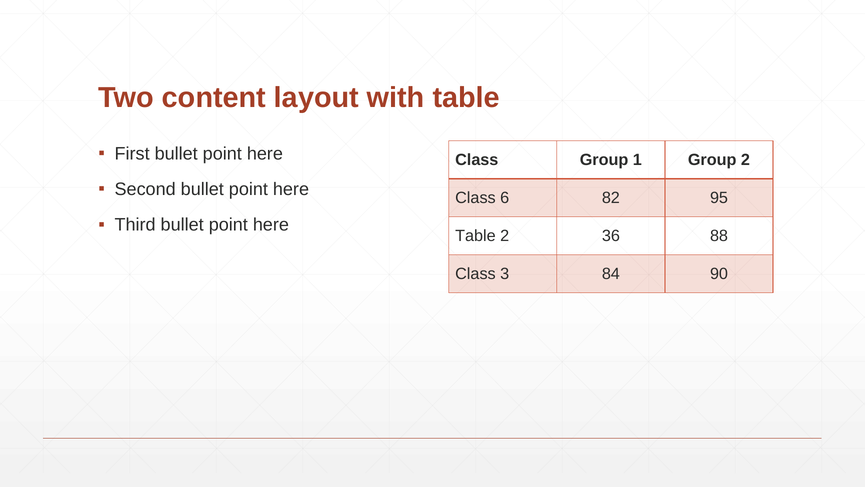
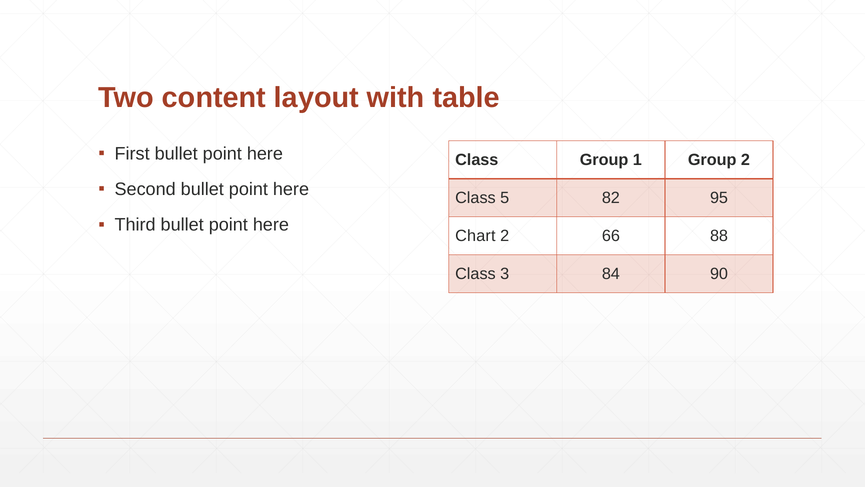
6: 6 -> 5
Table at (475, 236): Table -> Chart
36: 36 -> 66
